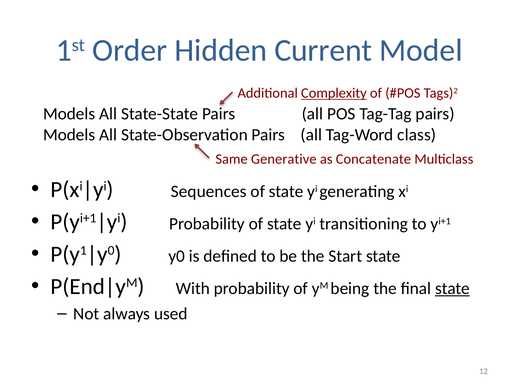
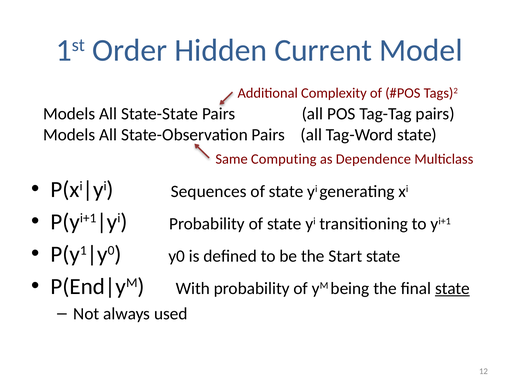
Complexity underline: present -> none
Tag-Word class: class -> state
Generative: Generative -> Computing
Concatenate: Concatenate -> Dependence
